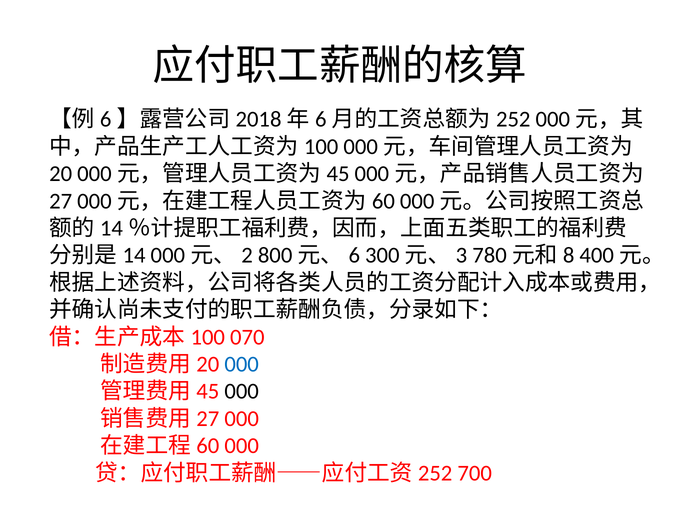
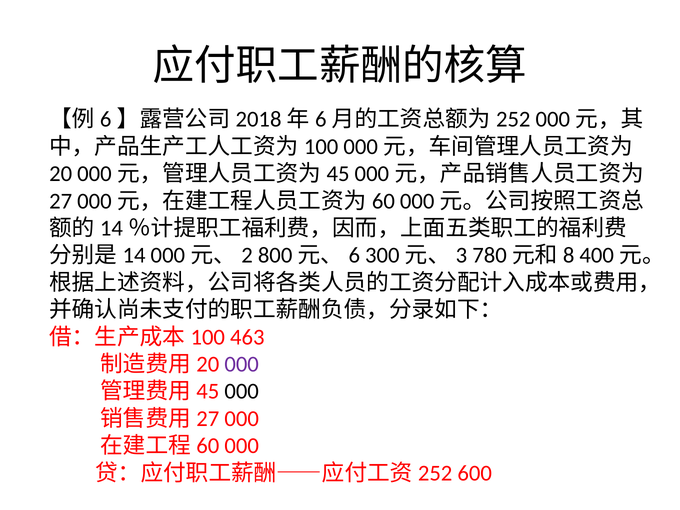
070: 070 -> 463
000 at (242, 364) colour: blue -> purple
700: 700 -> 600
